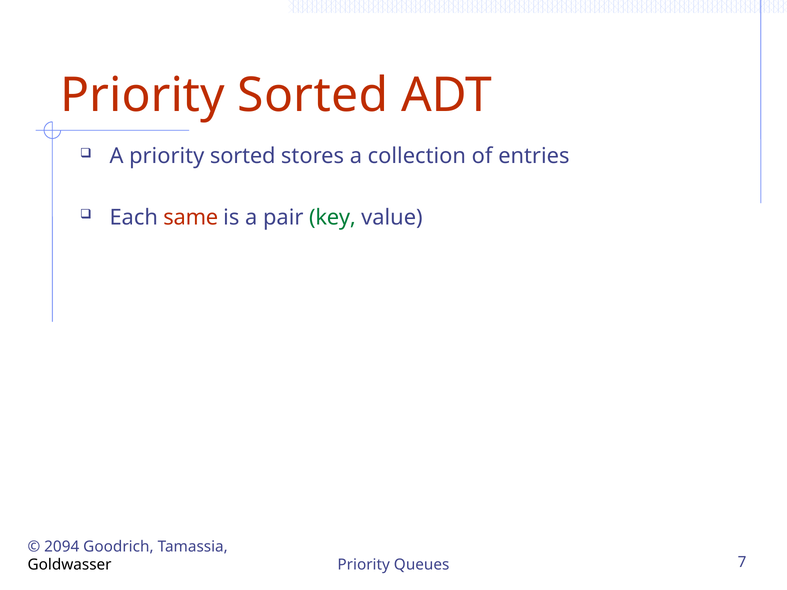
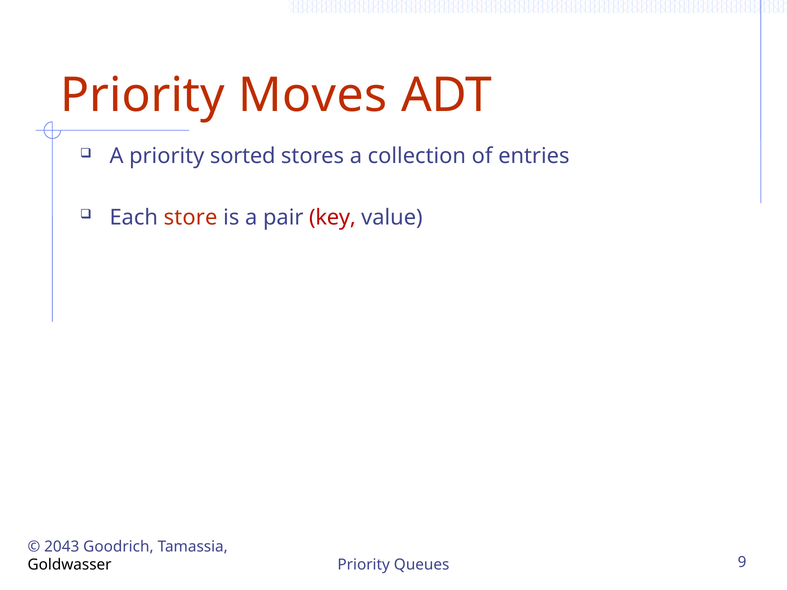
Sorted at (313, 95): Sorted -> Moves
same: same -> store
key colour: green -> red
2094: 2094 -> 2043
7: 7 -> 9
